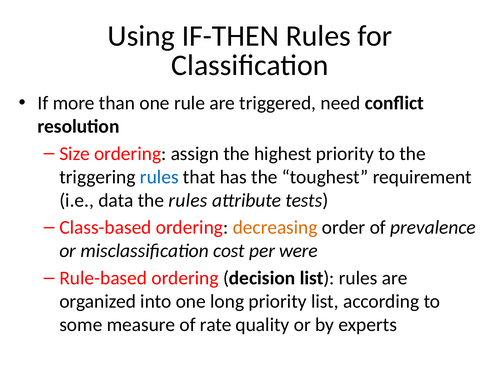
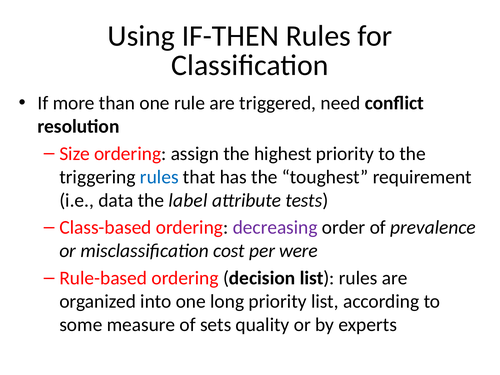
the rules: rules -> label
decreasing colour: orange -> purple
rate: rate -> sets
